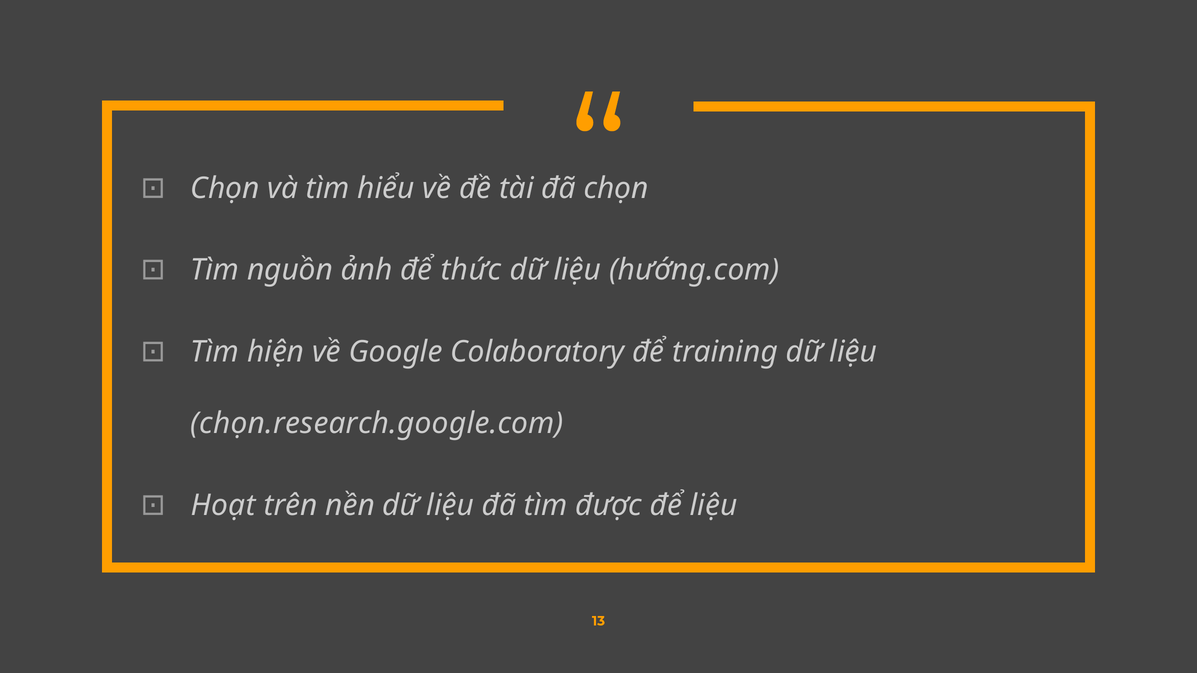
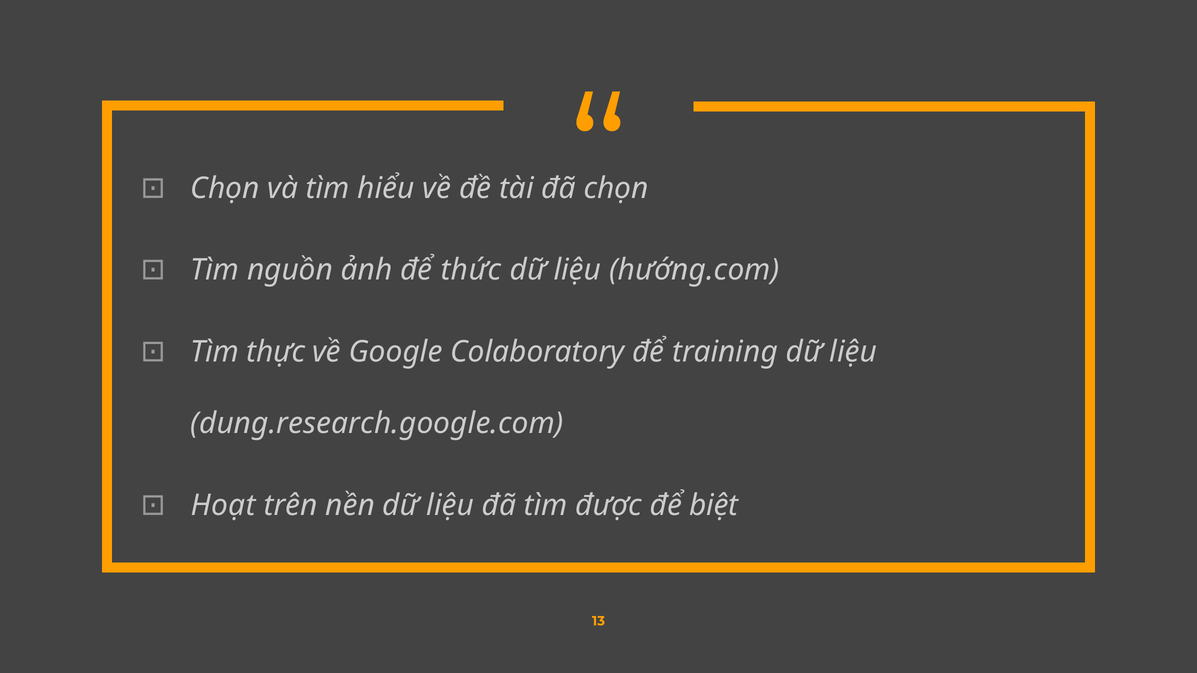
hiện: hiện -> thực
chọn.research.google.com: chọn.research.google.com -> dung.research.google.com
để liệu: liệu -> biệt
